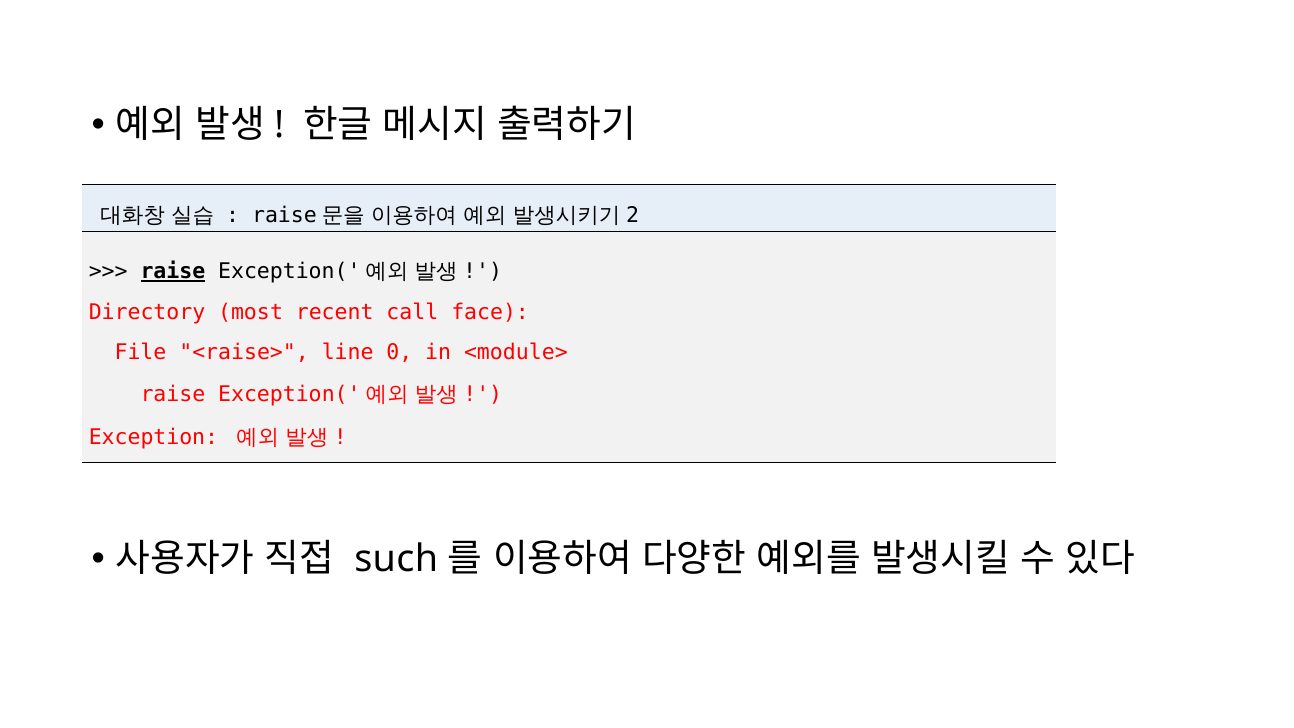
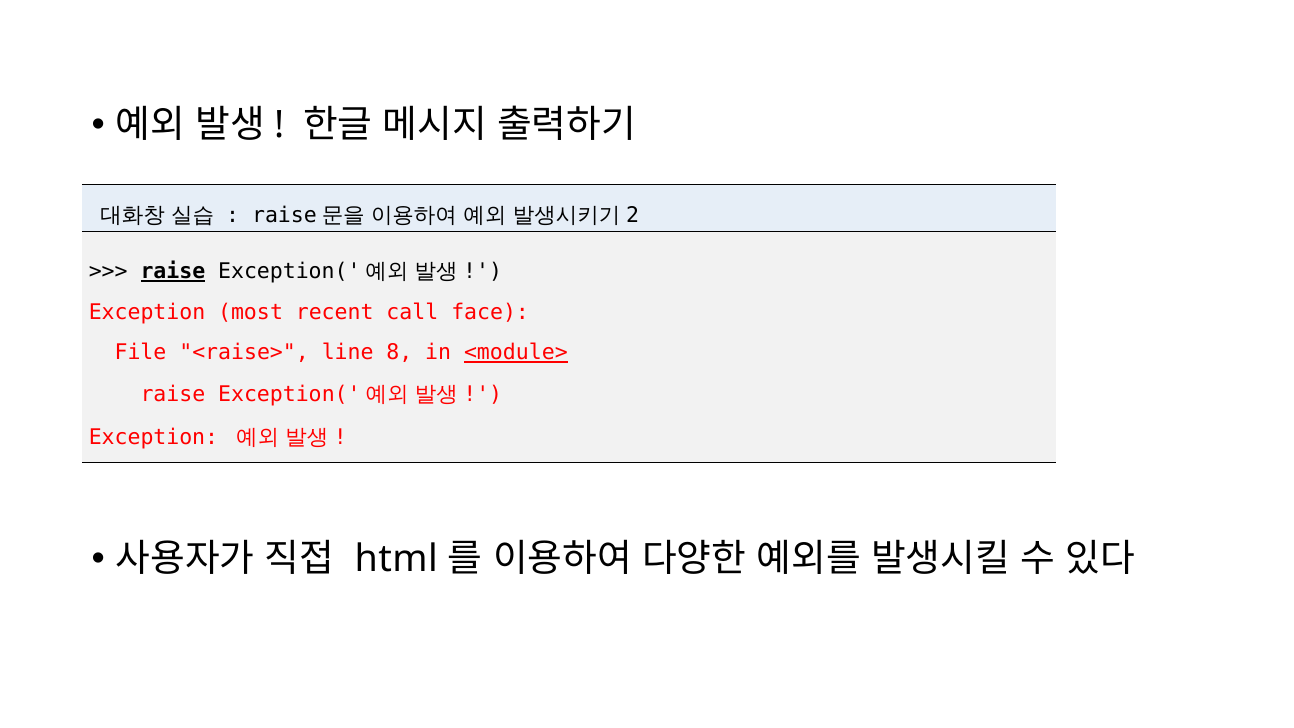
Directory at (147, 313): Directory -> Exception
0: 0 -> 8
<module> underline: none -> present
such: such -> html
